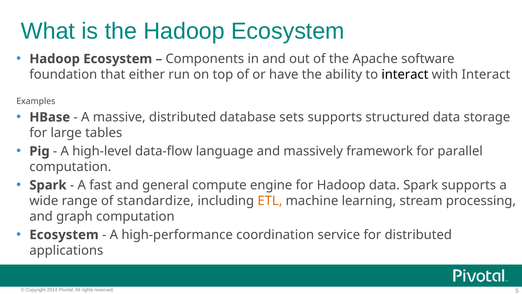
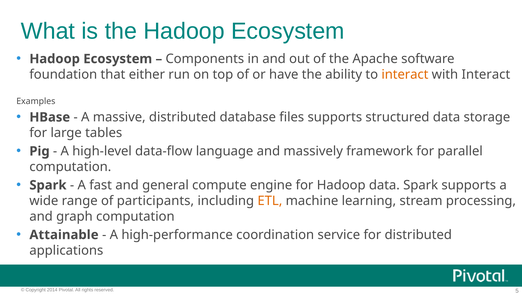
interact at (405, 74) colour: black -> orange
sets: sets -> files
standardize: standardize -> participants
Ecosystem at (64, 235): Ecosystem -> Attainable
